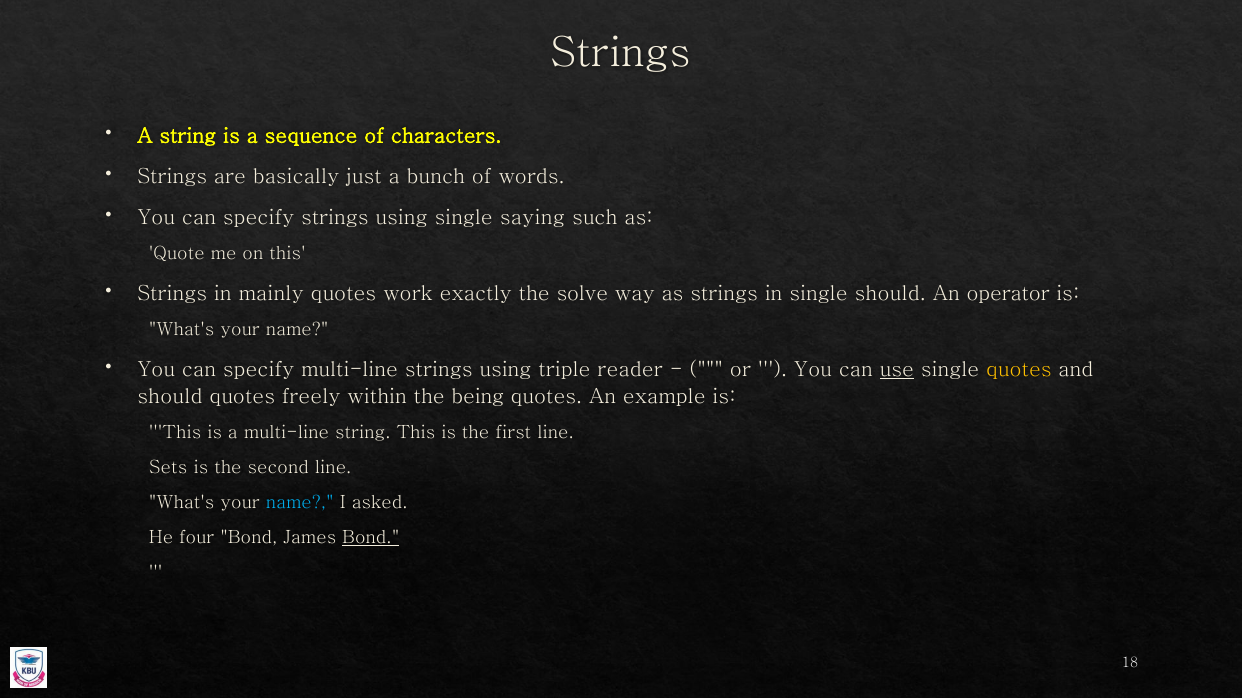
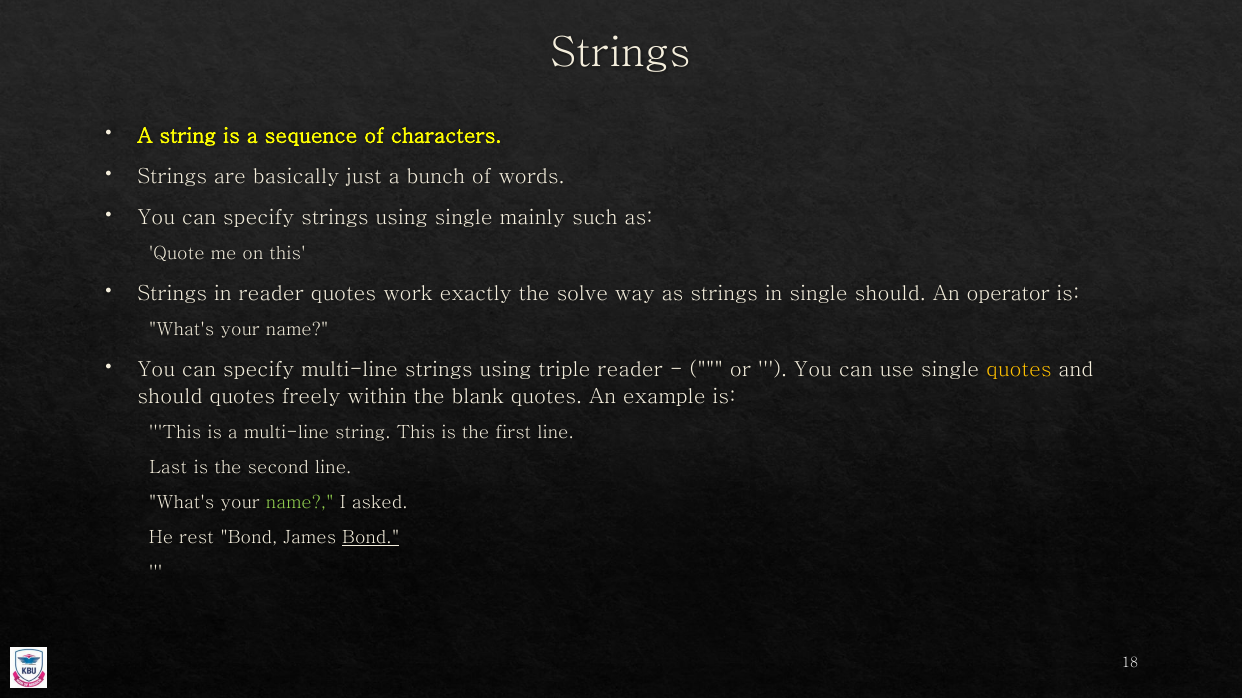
saying: saying -> mainly
in mainly: mainly -> reader
use underline: present -> none
being: being -> blank
Sets: Sets -> Last
name at (300, 503) colour: light blue -> light green
four: four -> rest
